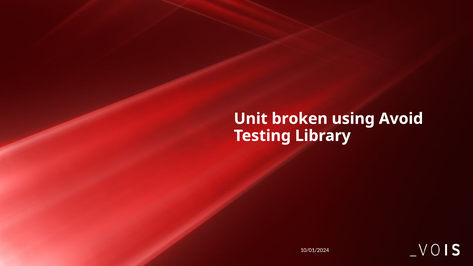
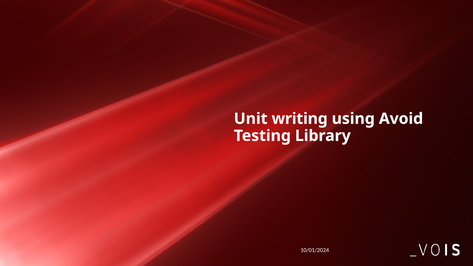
broken: broken -> writing
